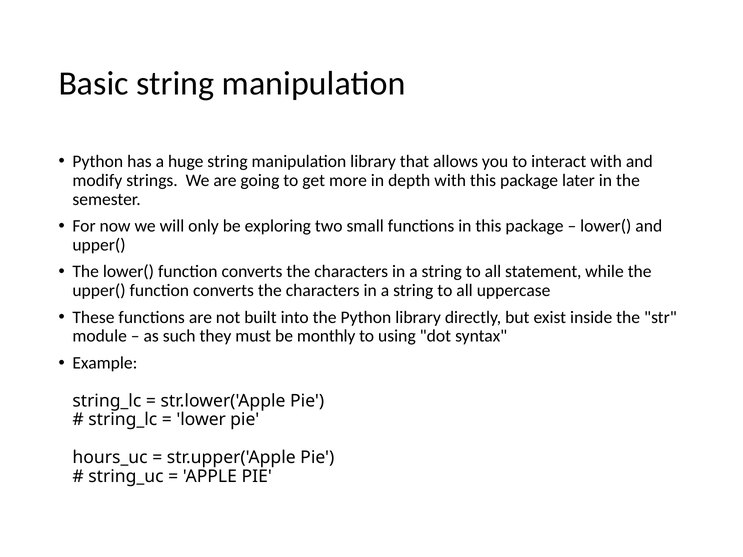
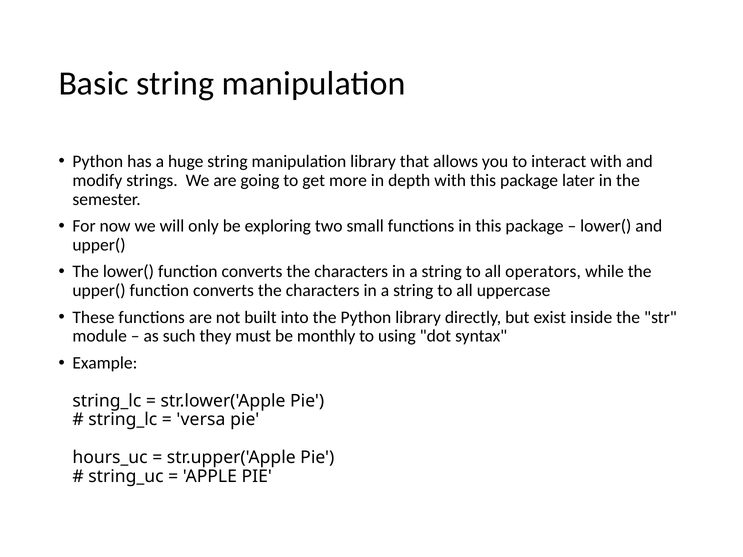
statement: statement -> operators
lower: lower -> versa
